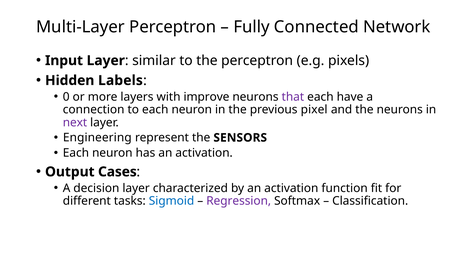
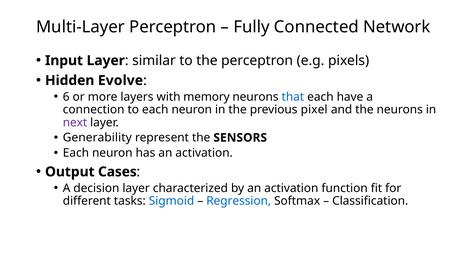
Labels: Labels -> Evolve
0: 0 -> 6
improve: improve -> memory
that colour: purple -> blue
Engineering: Engineering -> Generability
Regression colour: purple -> blue
